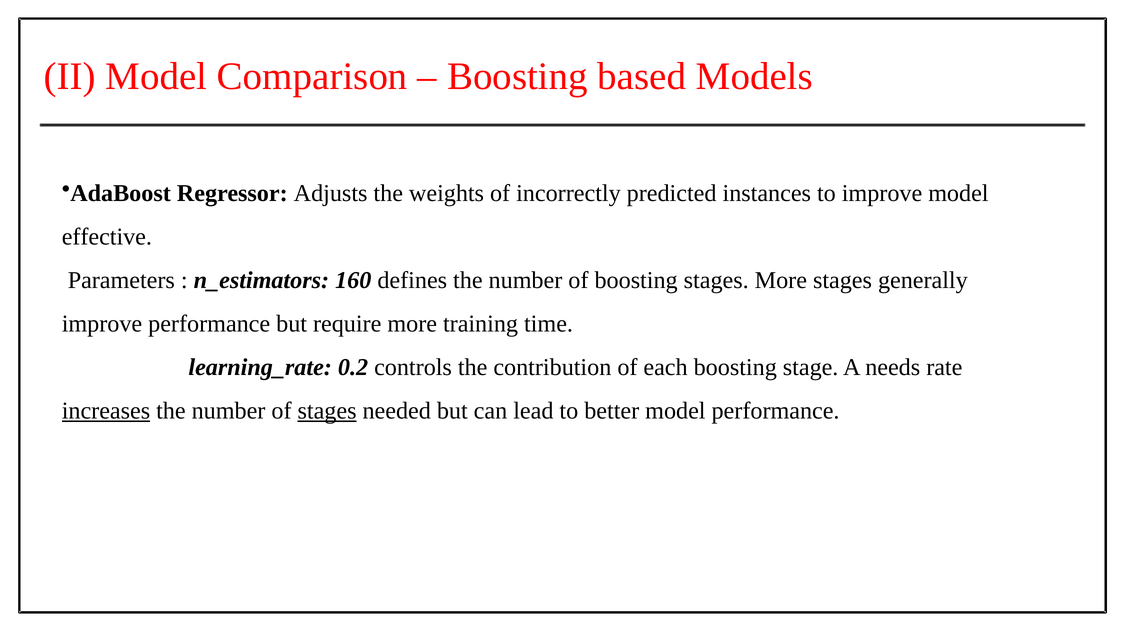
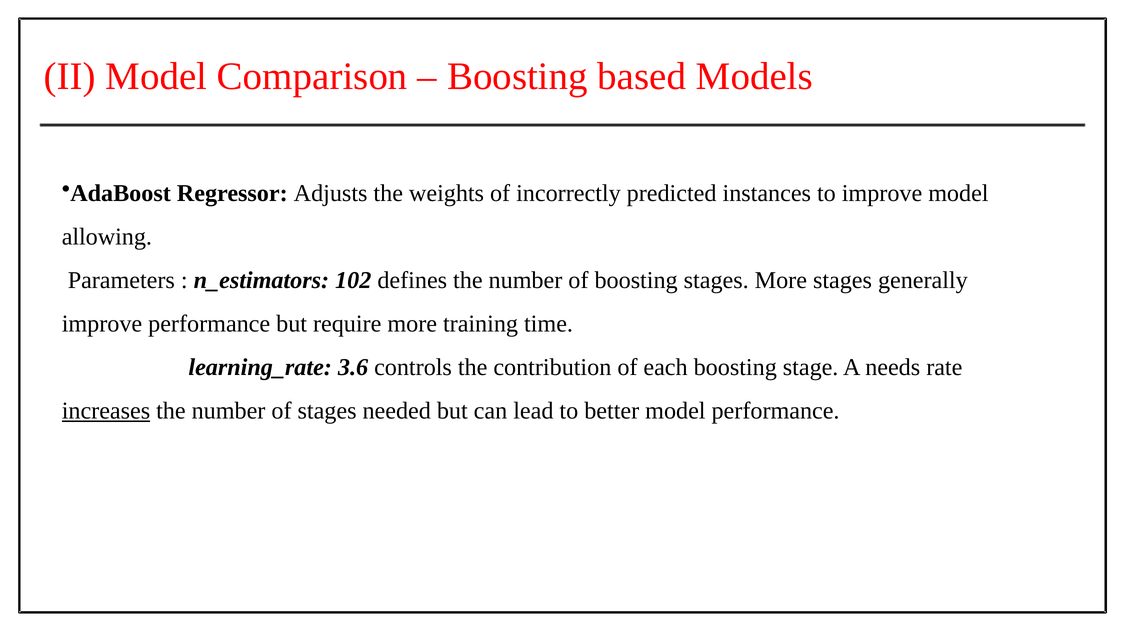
effective: effective -> allowing
160: 160 -> 102
0.2: 0.2 -> 3.6
stages at (327, 411) underline: present -> none
